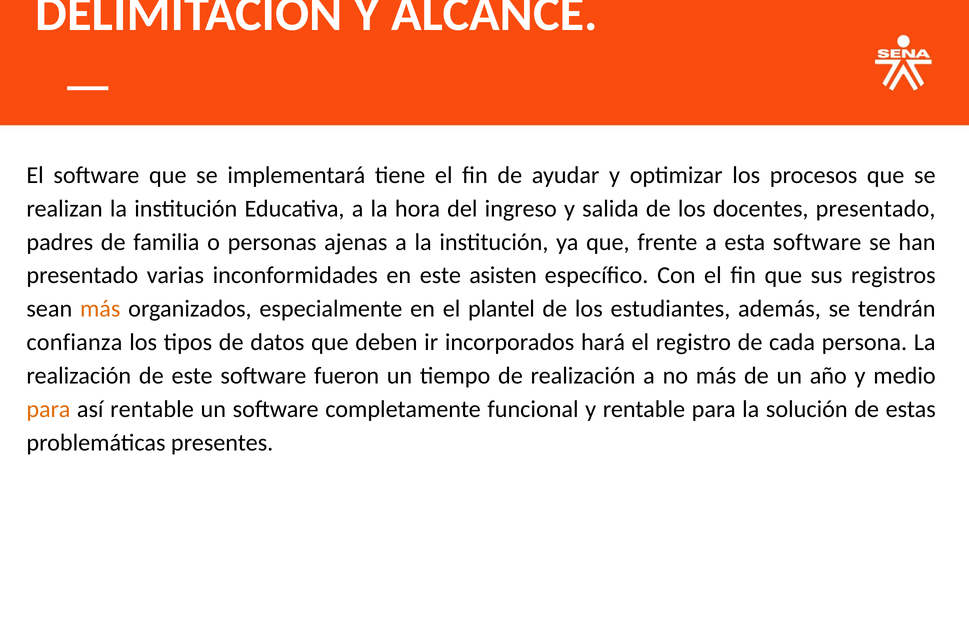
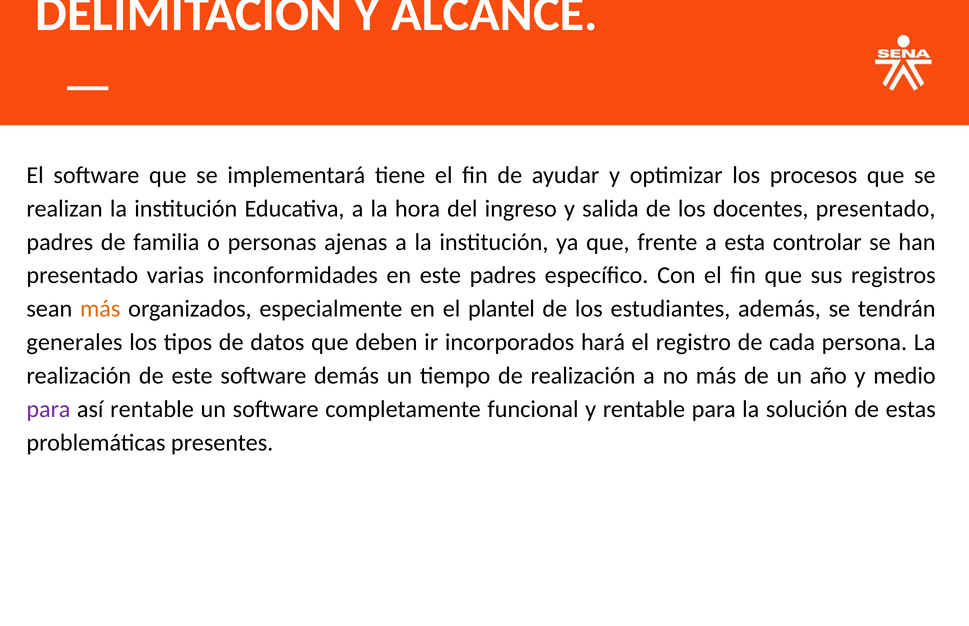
esta software: software -> controlar
este asisten: asisten -> padres
confianza: confianza -> generales
fueron: fueron -> demás
para at (48, 409) colour: orange -> purple
